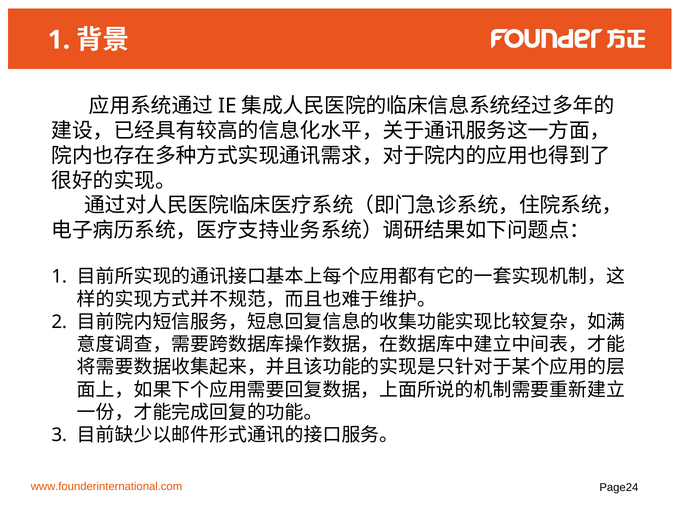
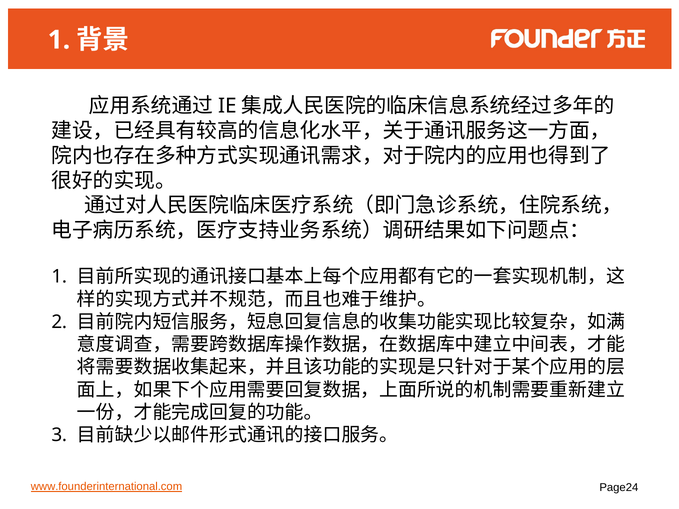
www.founderinternational.com underline: none -> present
